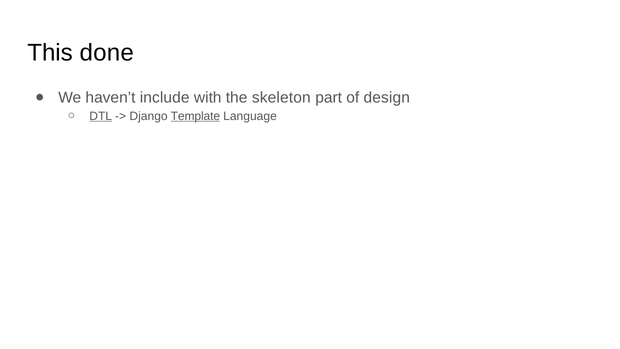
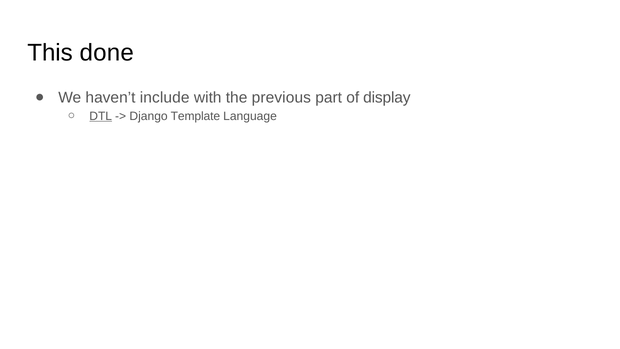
skeleton: skeleton -> previous
design: design -> display
Template underline: present -> none
